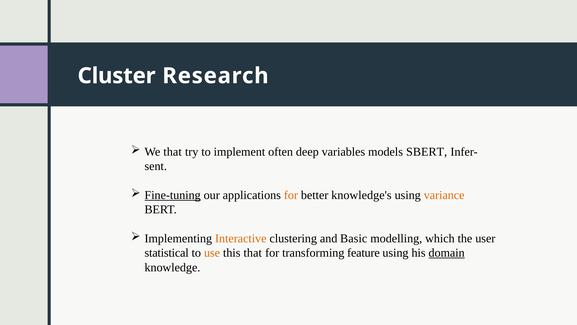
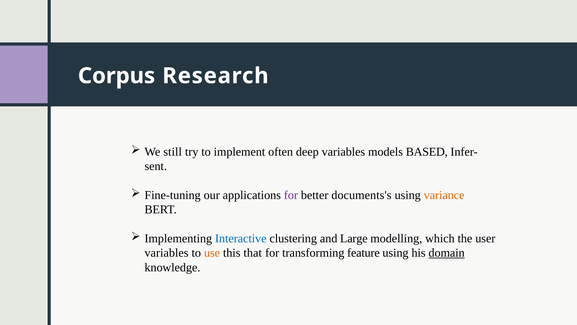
Cluster: Cluster -> Corpus
We that: that -> still
SBERT: SBERT -> BASED
Fine-tuning underline: present -> none
for at (291, 195) colour: orange -> purple
knowledge's: knowledge's -> documents's
Interactive colour: orange -> blue
Basic: Basic -> Large
statistical at (167, 253): statistical -> variables
